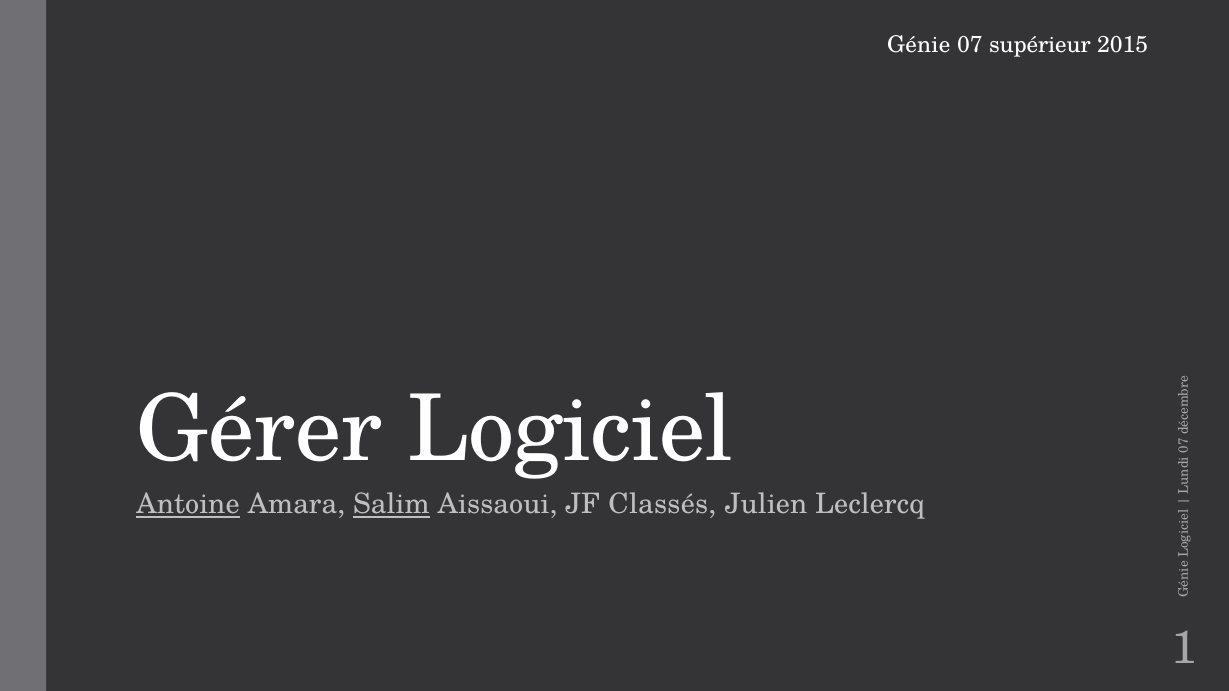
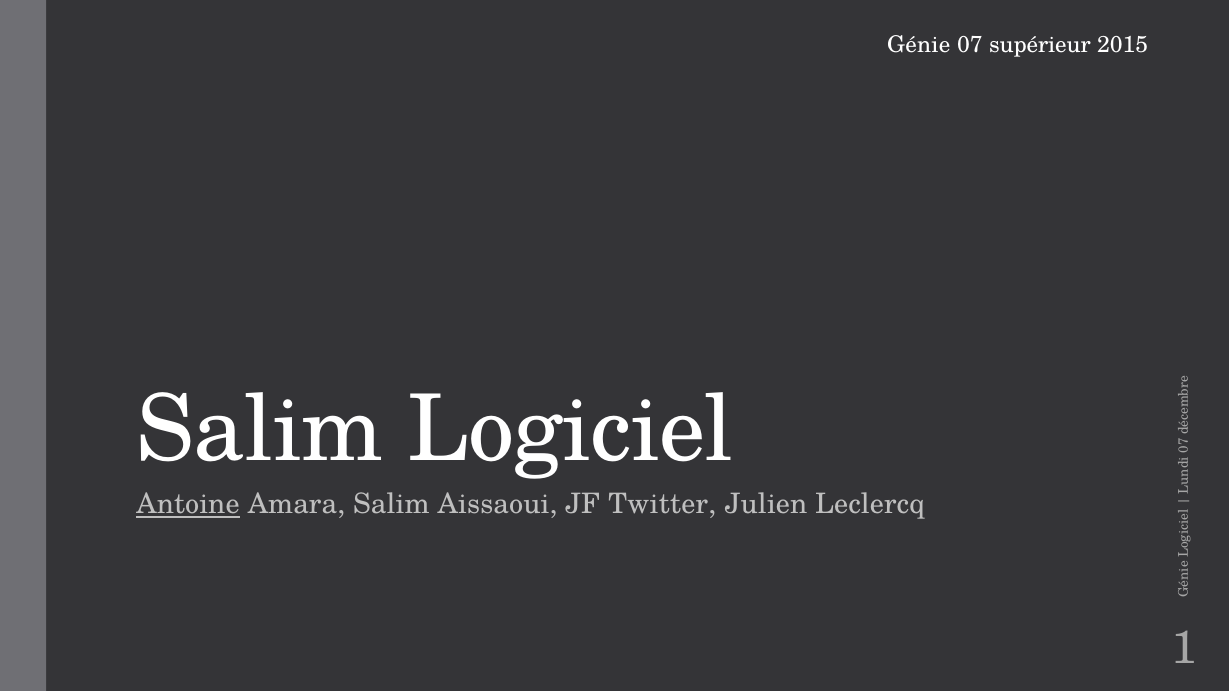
Gérer at (260, 430): Gérer -> Salim
Salim at (391, 505) underline: present -> none
Classés: Classés -> Twitter
